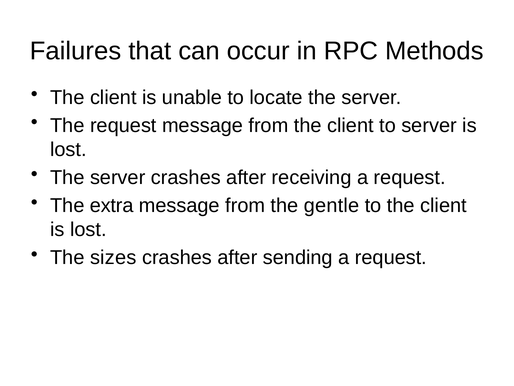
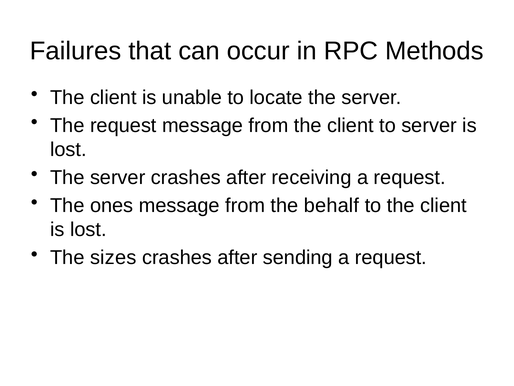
extra: extra -> ones
gentle: gentle -> behalf
